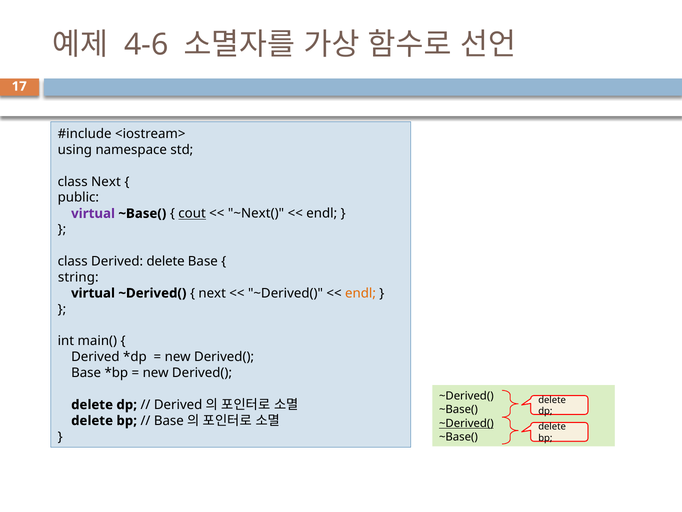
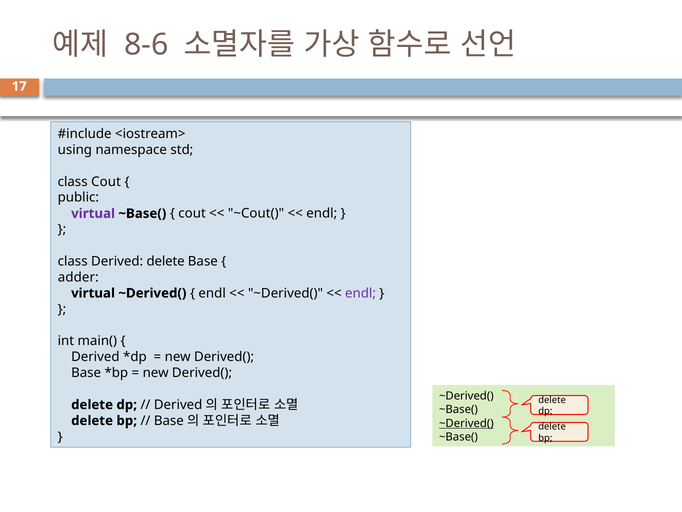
4-6: 4-6 -> 8-6
class Next: Next -> Cout
cout at (192, 213) underline: present -> none
~Next(: ~Next( -> ~Cout(
string: string -> adder
next at (212, 293): next -> endl
endl at (360, 293) colour: orange -> purple
